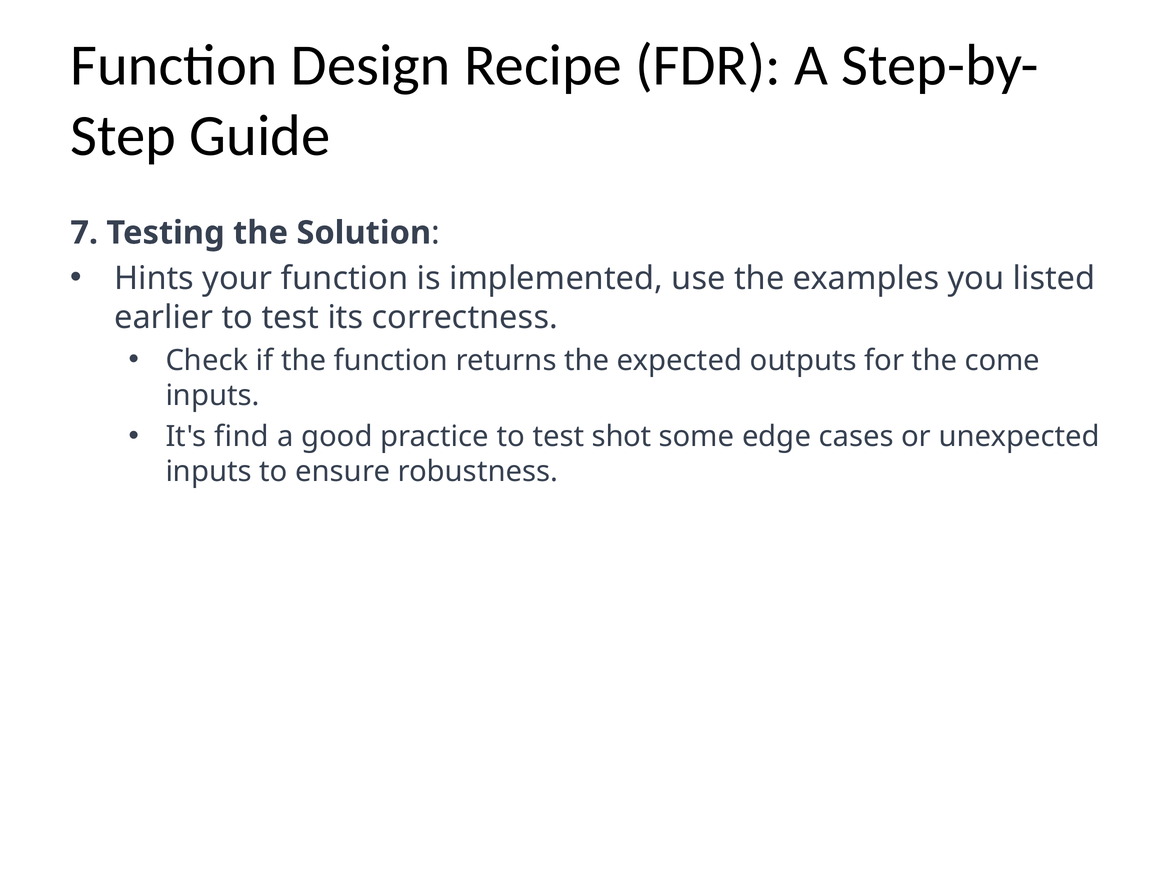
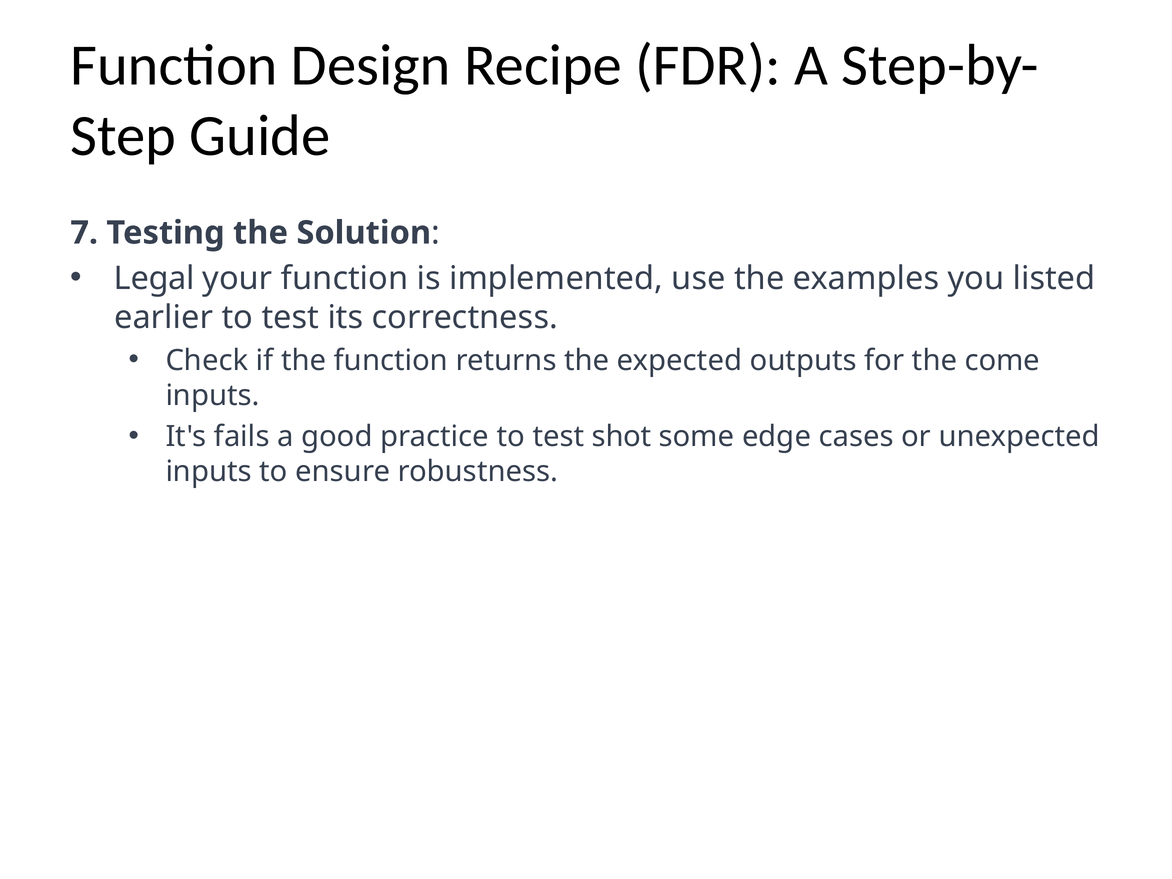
Hints: Hints -> Legal
find: find -> fails
